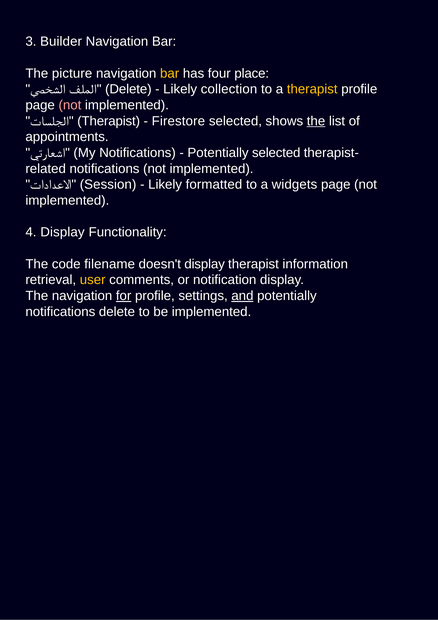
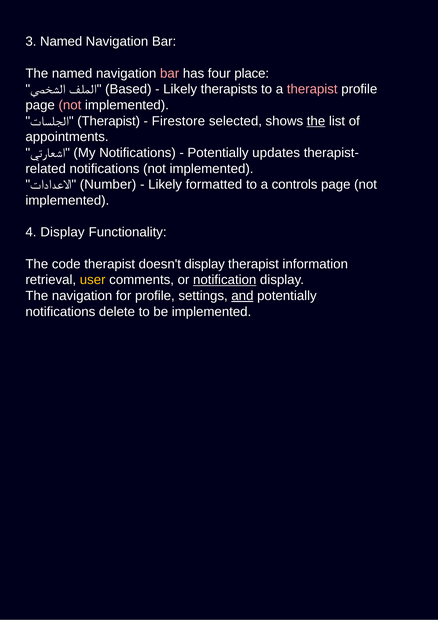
3 Builder: Builder -> Named
The picture: picture -> named
bar at (170, 73) colour: yellow -> pink
Delete at (128, 89): Delete -> Based
collection: collection -> therapists
therapist at (312, 89) colour: yellow -> pink
Potentially selected: selected -> updates
Session: Session -> Number
widgets: widgets -> controls
code filename: filename -> therapist
notification underline: none -> present
for underline: present -> none
